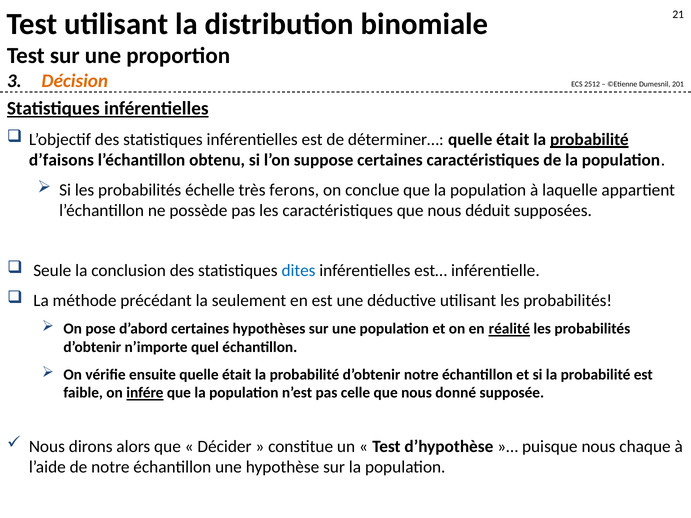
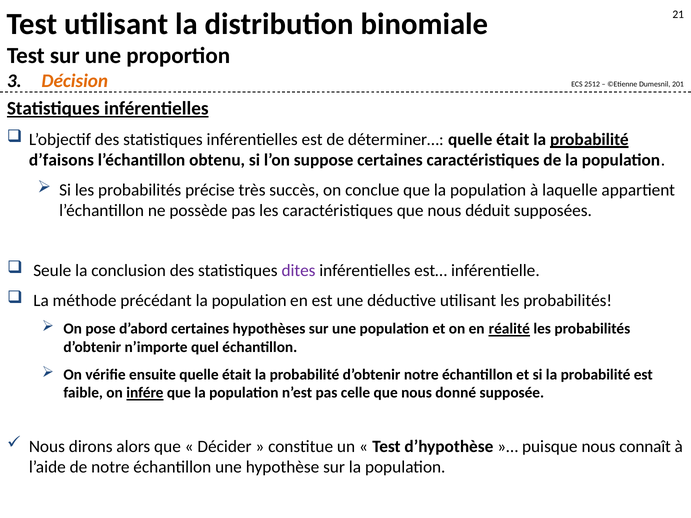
échelle: échelle -> précise
ferons: ferons -> succès
dites colour: blue -> purple
précédant la seulement: seulement -> population
chaque: chaque -> connaît
